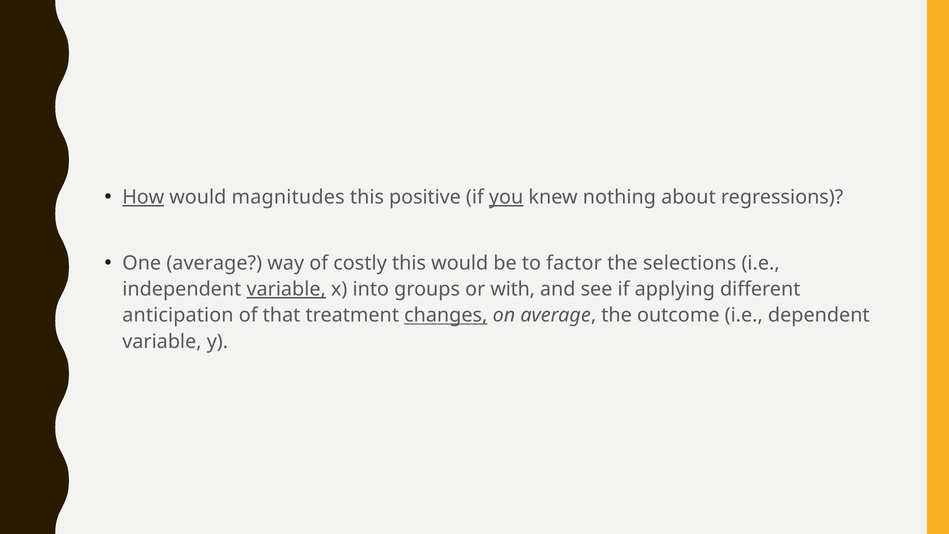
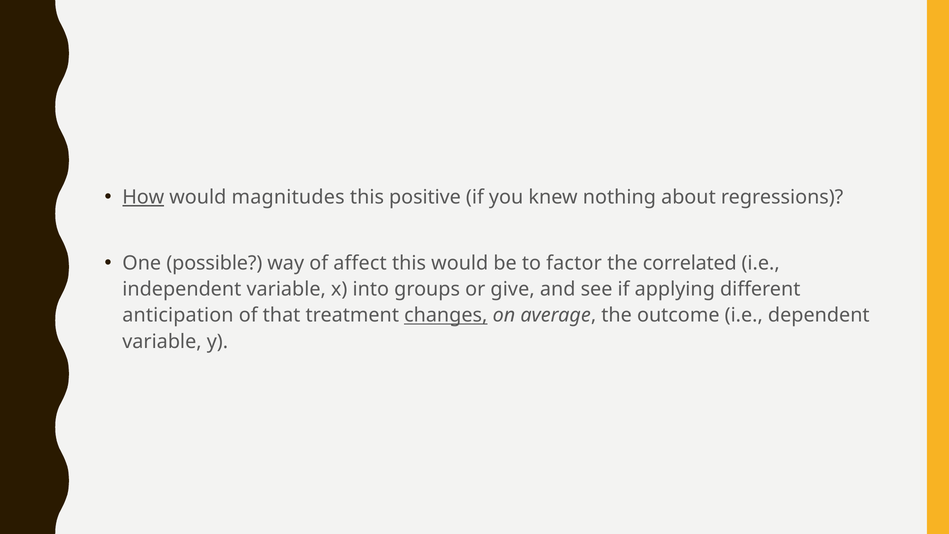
you underline: present -> none
One average: average -> possible
costly: costly -> affect
selections: selections -> correlated
variable at (286, 289) underline: present -> none
with: with -> give
